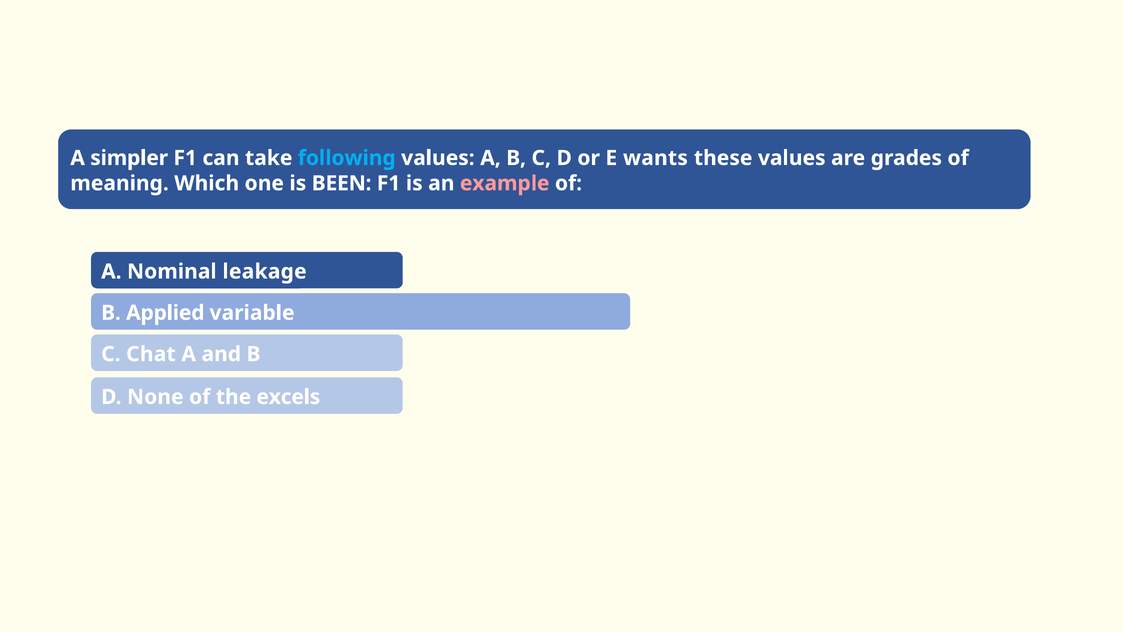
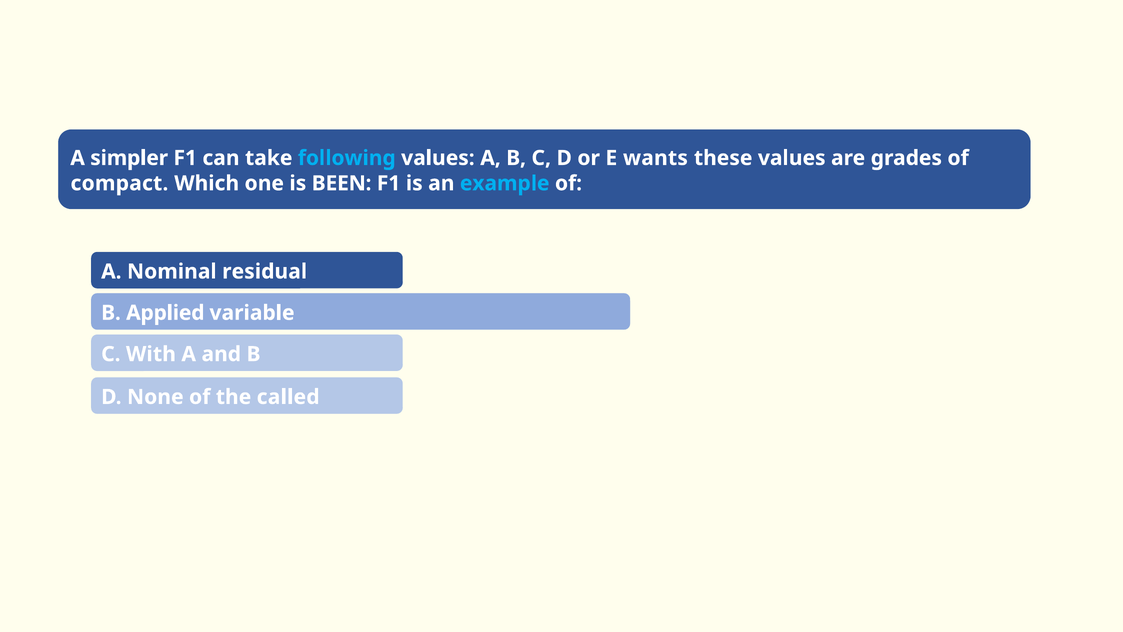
meaning: meaning -> compact
example colour: pink -> light blue
leakage: leakage -> residual
Chat: Chat -> With
excels: excels -> called
